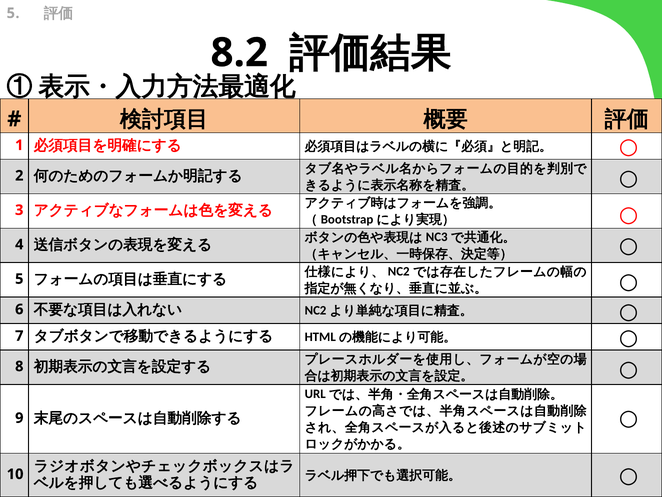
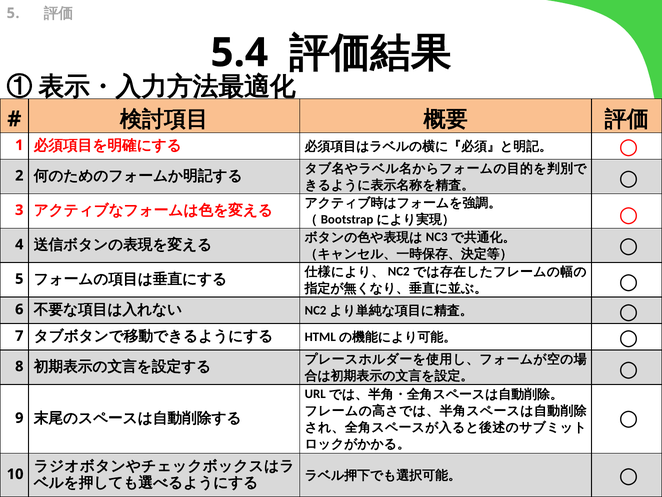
8.2: 8.2 -> 5.4
